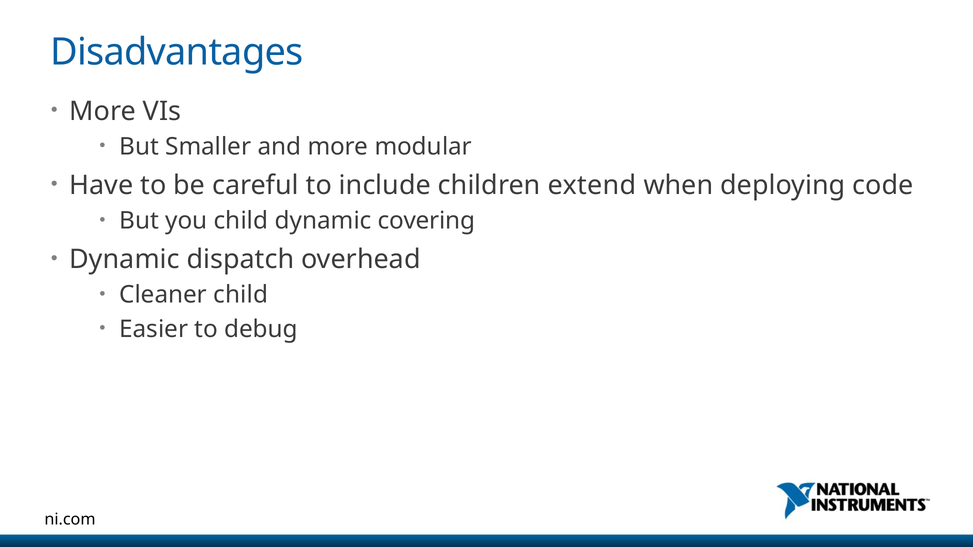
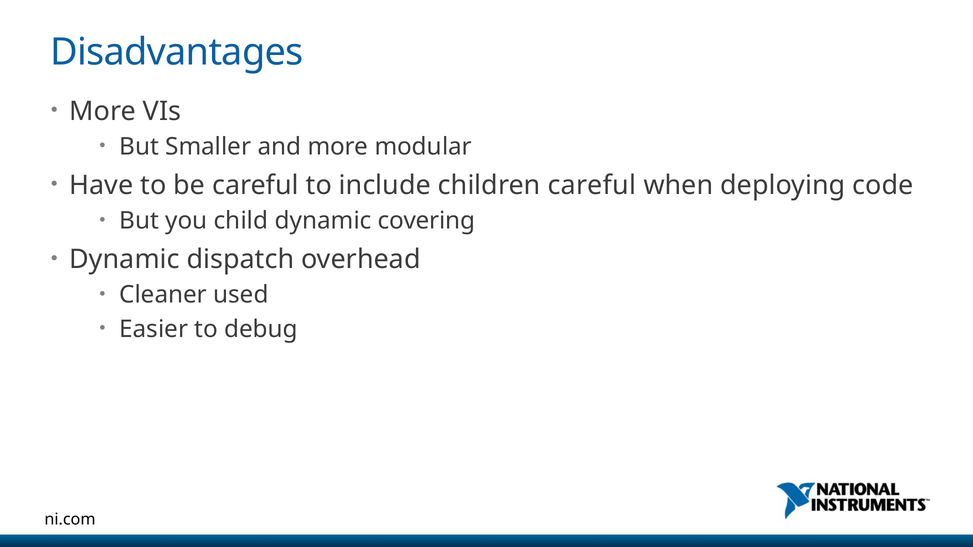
children extend: extend -> careful
Cleaner child: child -> used
